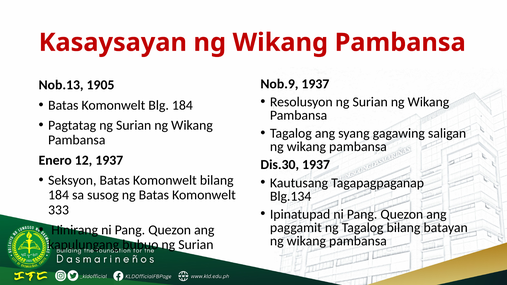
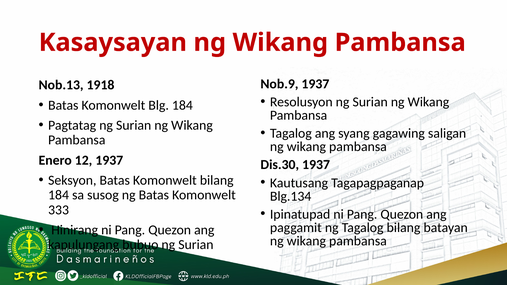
1905: 1905 -> 1918
